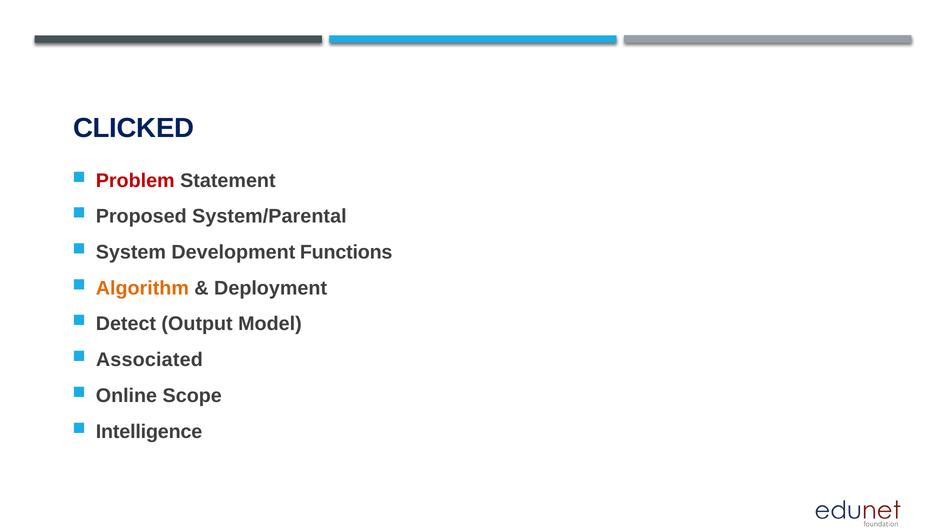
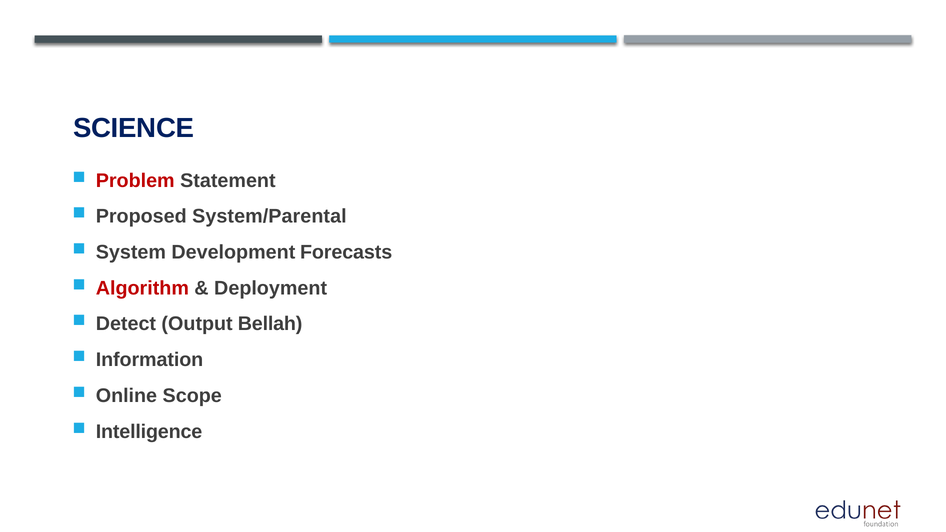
CLICKED: CLICKED -> SCIENCE
Functions: Functions -> Forecasts
Algorithm colour: orange -> red
Model: Model -> Bellah
Associated: Associated -> Information
